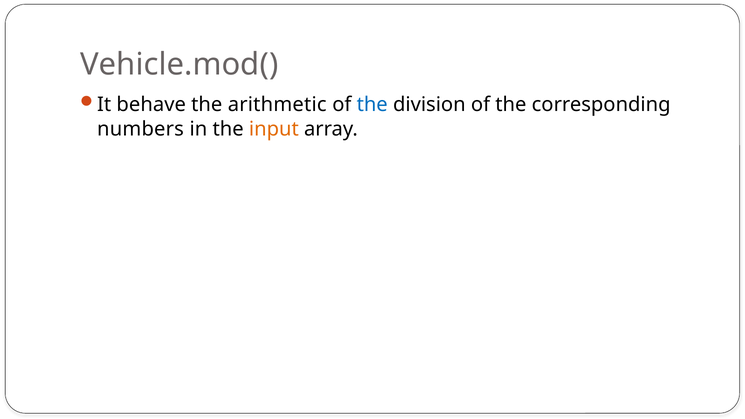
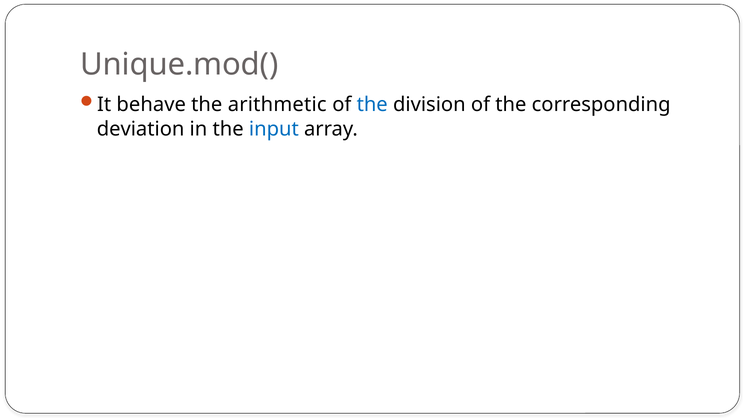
Vehicle.mod(: Vehicle.mod( -> Unique.mod(
numbers: numbers -> deviation
input colour: orange -> blue
